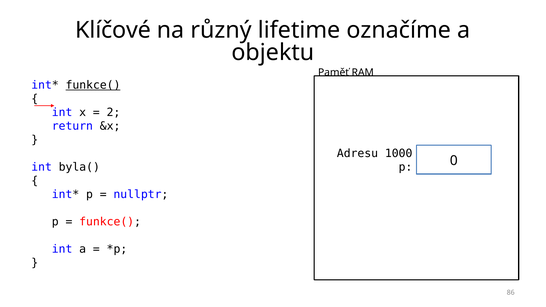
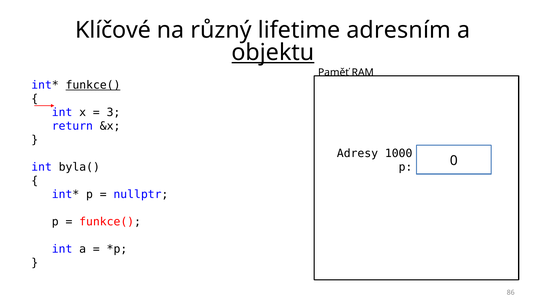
označíme: označíme -> adresním
objektu underline: none -> present
2: 2 -> 3
Adresu: Adresu -> Adresy
